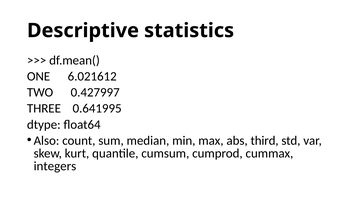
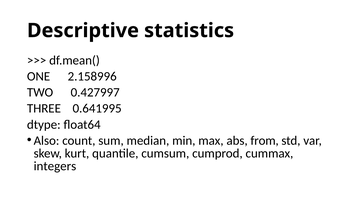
6.021612: 6.021612 -> 2.158996
third: third -> from
